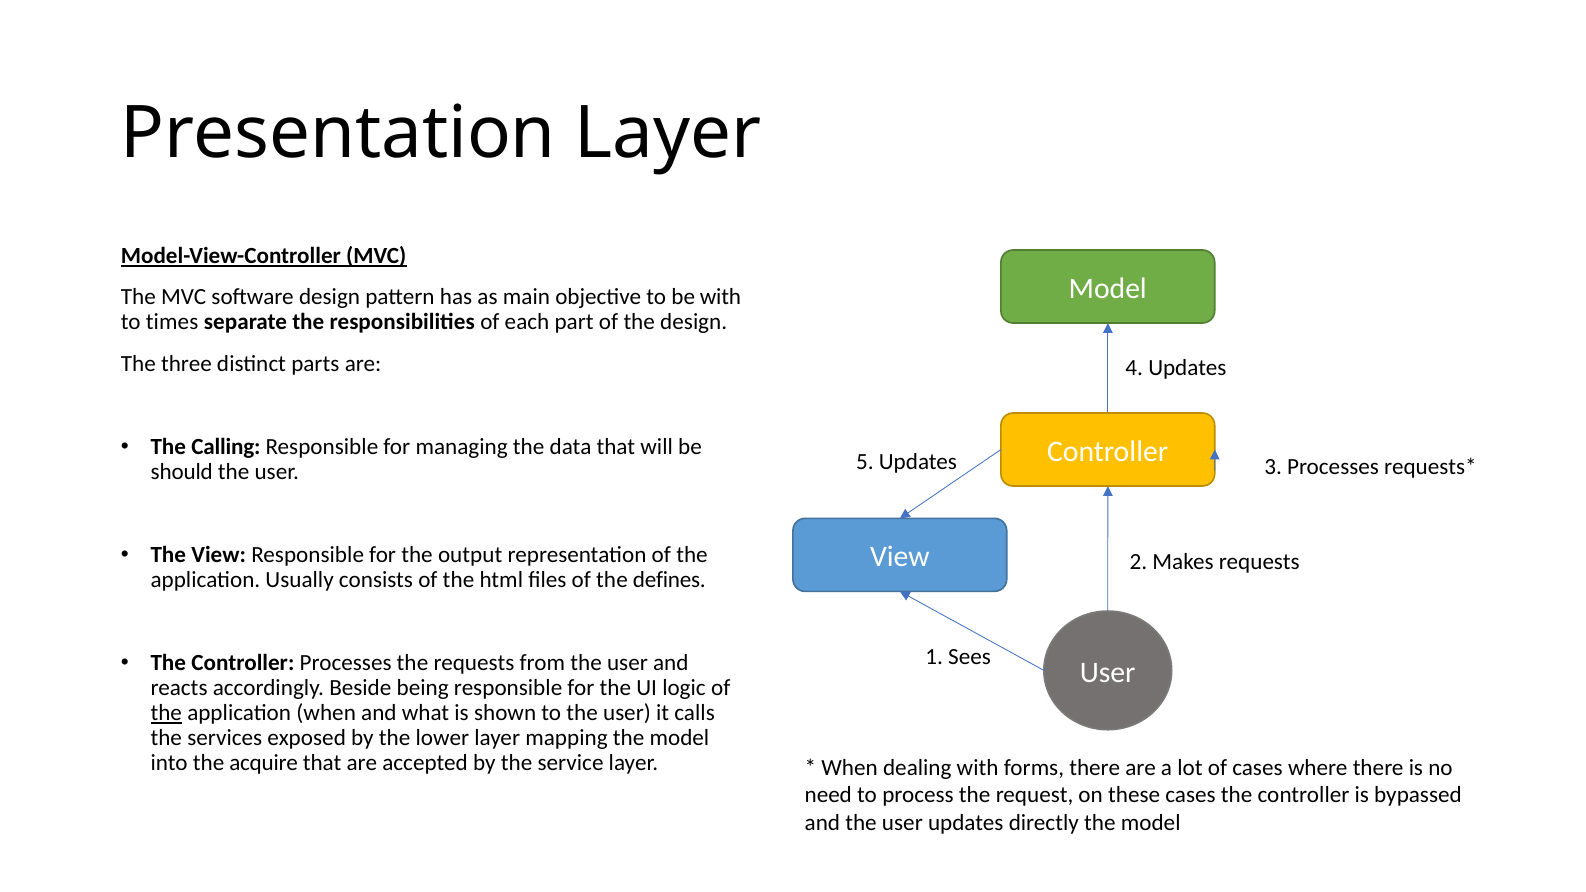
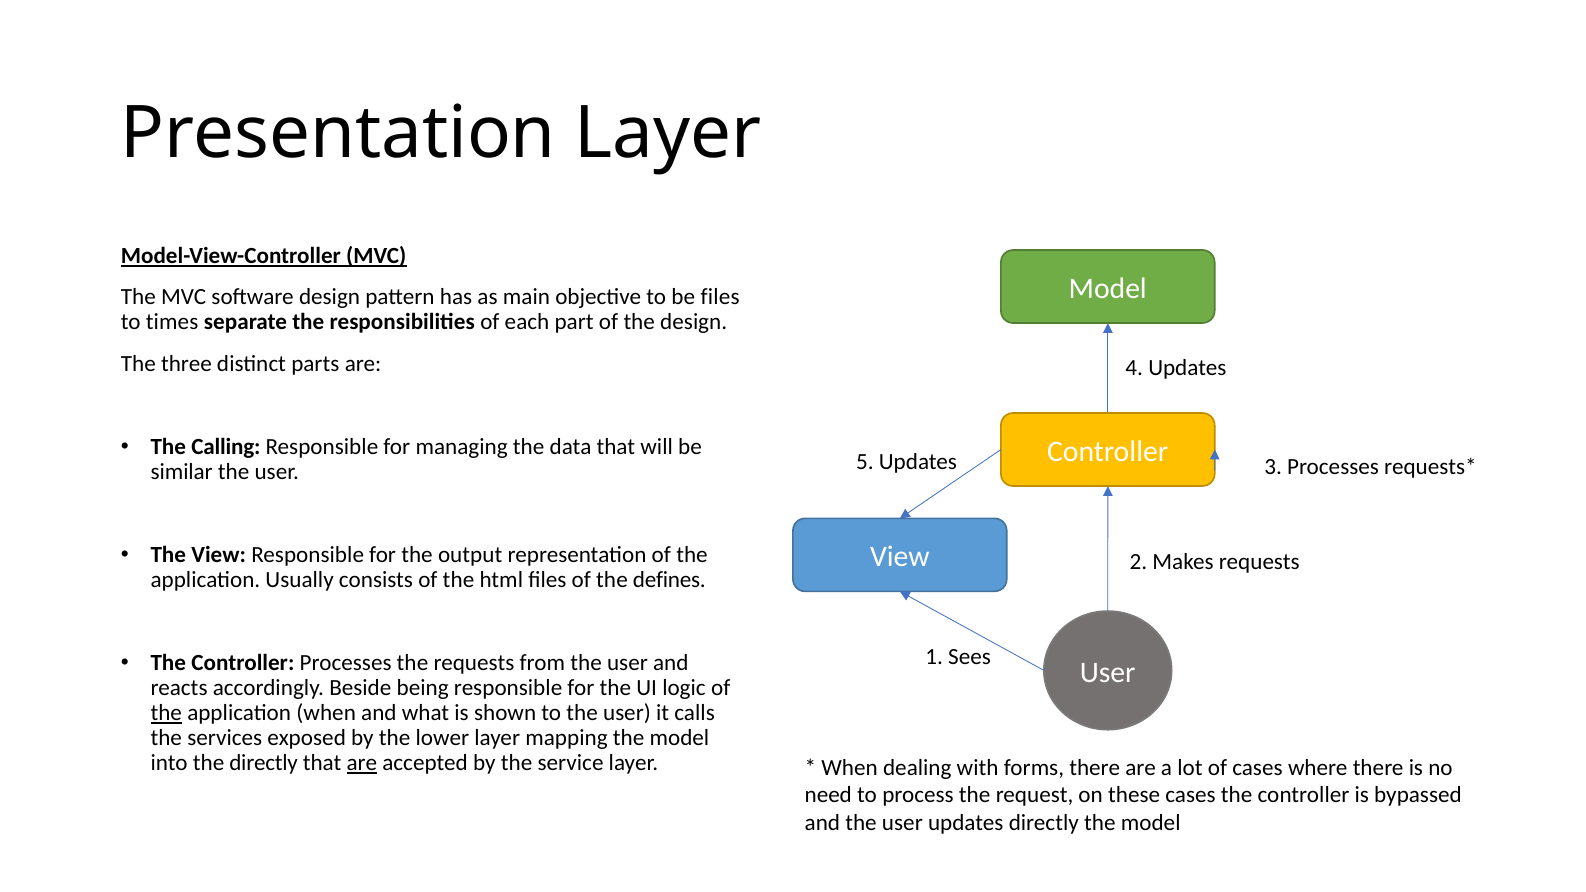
be with: with -> files
should: should -> similar
the acquire: acquire -> directly
are at (362, 763) underline: none -> present
